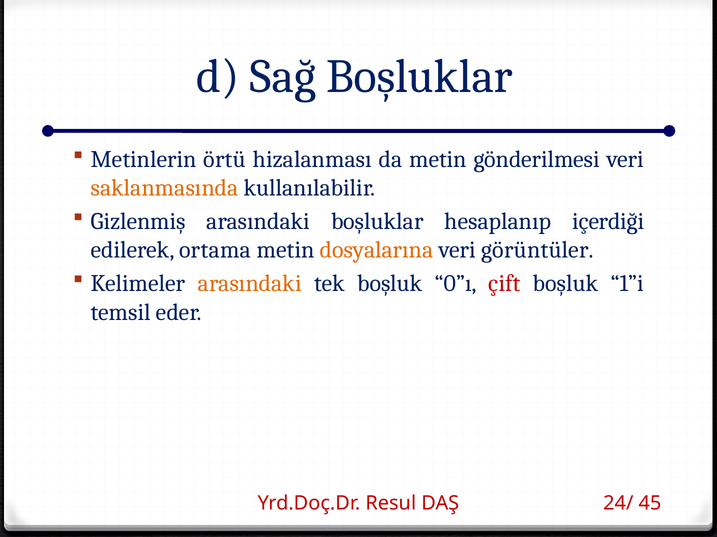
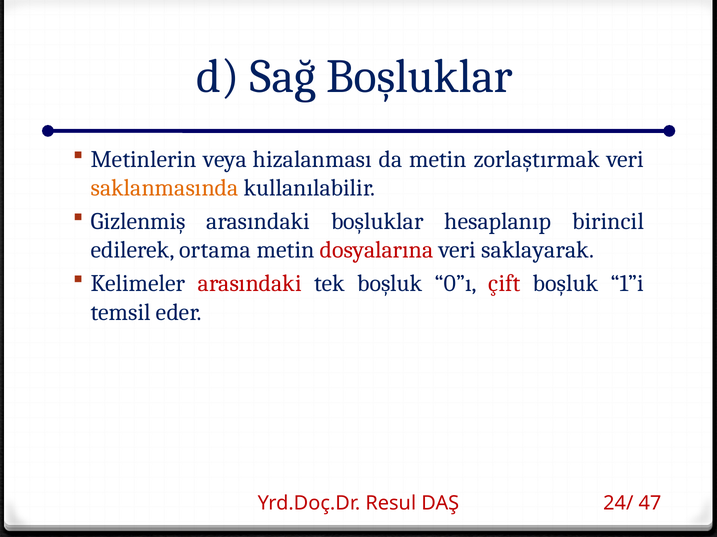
örtü: örtü -> veya
gönderilmesi: gönderilmesi -> zorlaştırmak
içerdiği: içerdiği -> birincil
dosyalarına colour: orange -> red
görüntüler: görüntüler -> saklayarak
arasındaki at (250, 284) colour: orange -> red
45: 45 -> 47
